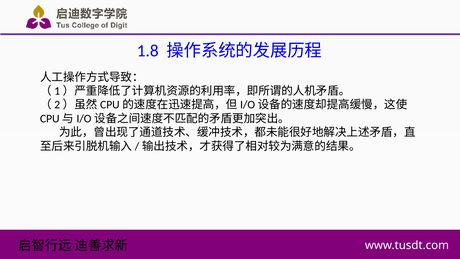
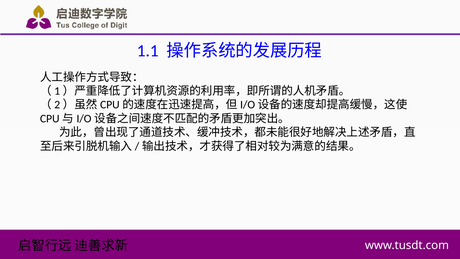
1.8: 1.8 -> 1.1
